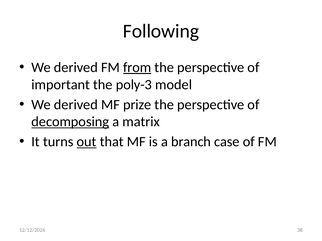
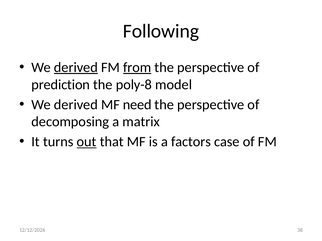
derived at (76, 68) underline: none -> present
important: important -> prediction
poly-3: poly-3 -> poly-8
prize: prize -> need
decomposing underline: present -> none
branch: branch -> factors
